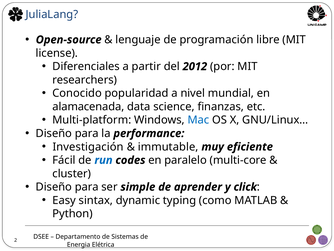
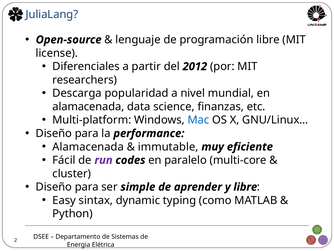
Conocido: Conocido -> Descarga
Investigación at (88, 147): Investigación -> Alamacenada
run colour: blue -> purple
y click: click -> libre
